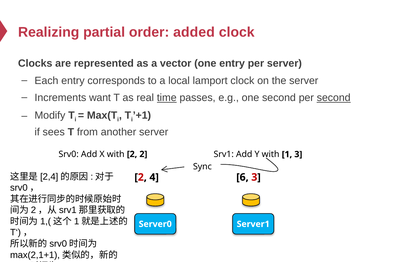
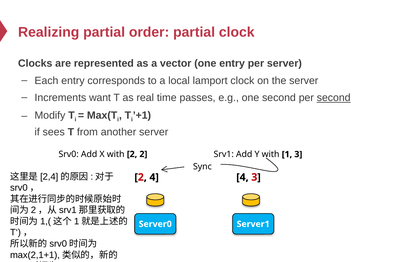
order added: added -> partial
time underline: present -> none
4 6: 6 -> 4
